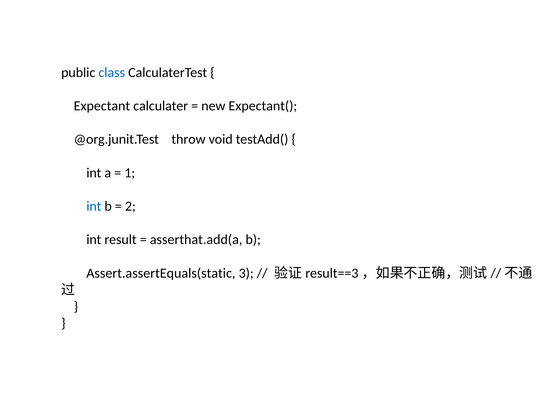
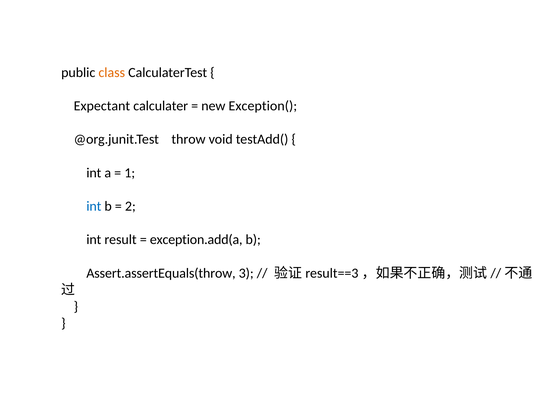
class colour: blue -> orange
Expectant(: Expectant( -> Exception(
asserthat.add(a: asserthat.add(a -> exception.add(a
Assert.assertEquals(static: Assert.assertEquals(static -> Assert.assertEquals(throw
